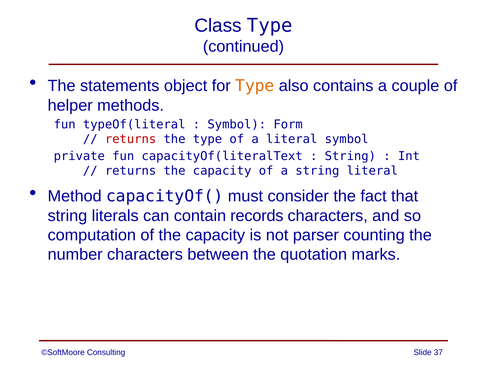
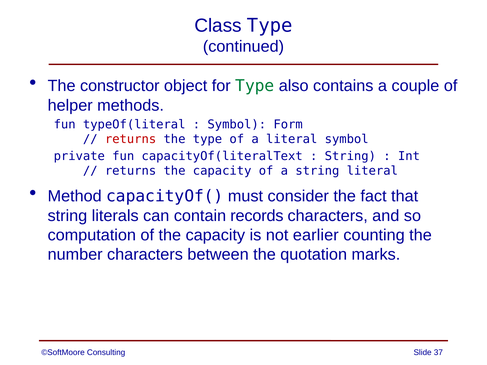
statements: statements -> constructor
Type at (255, 86) colour: orange -> green
parser: parser -> earlier
